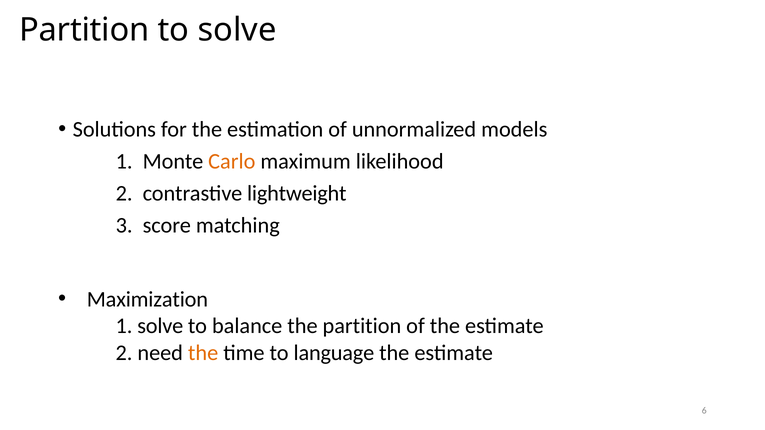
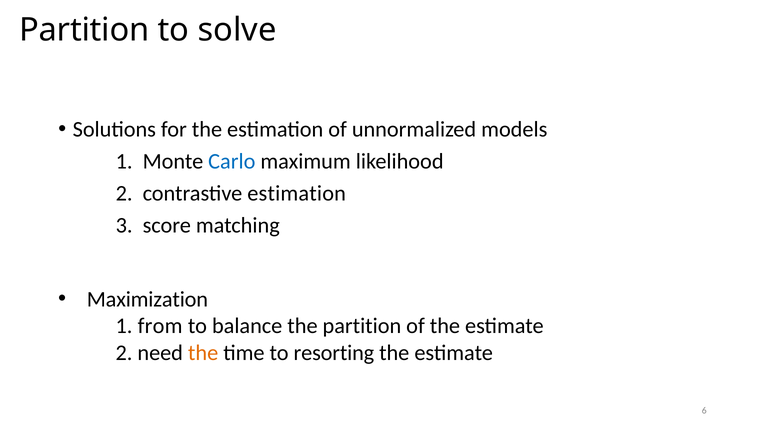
Carlo colour: orange -> blue
contrastive lightweight: lightweight -> estimation
1 solve: solve -> from
language: language -> resorting
